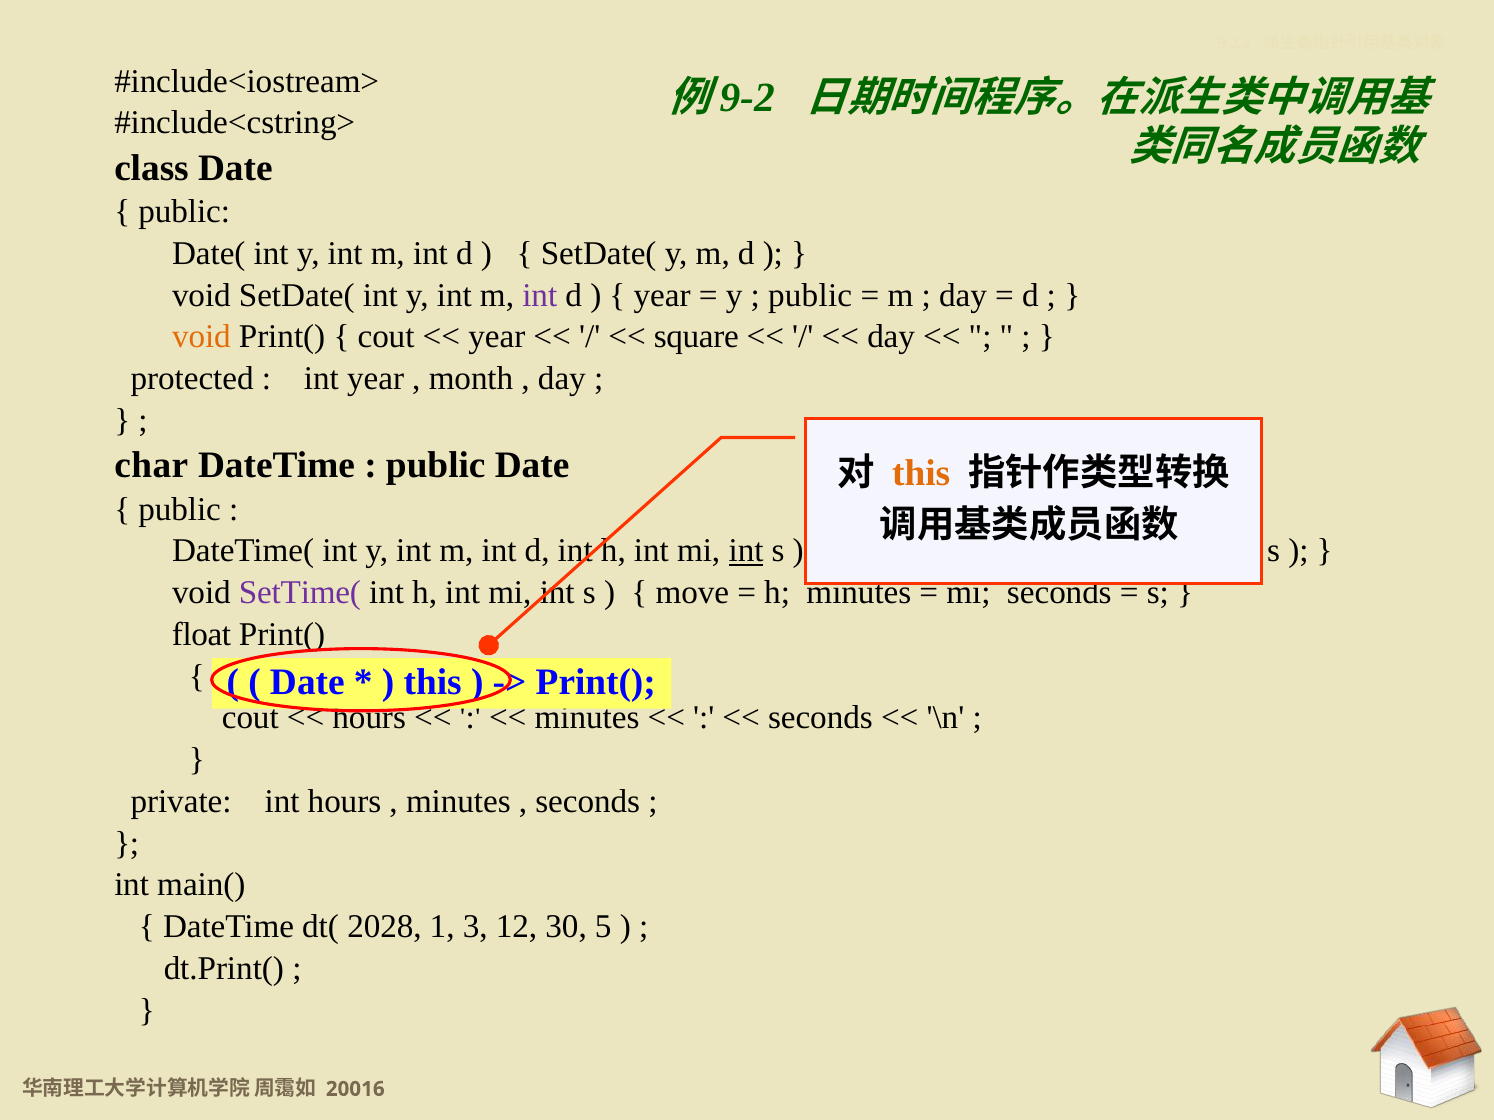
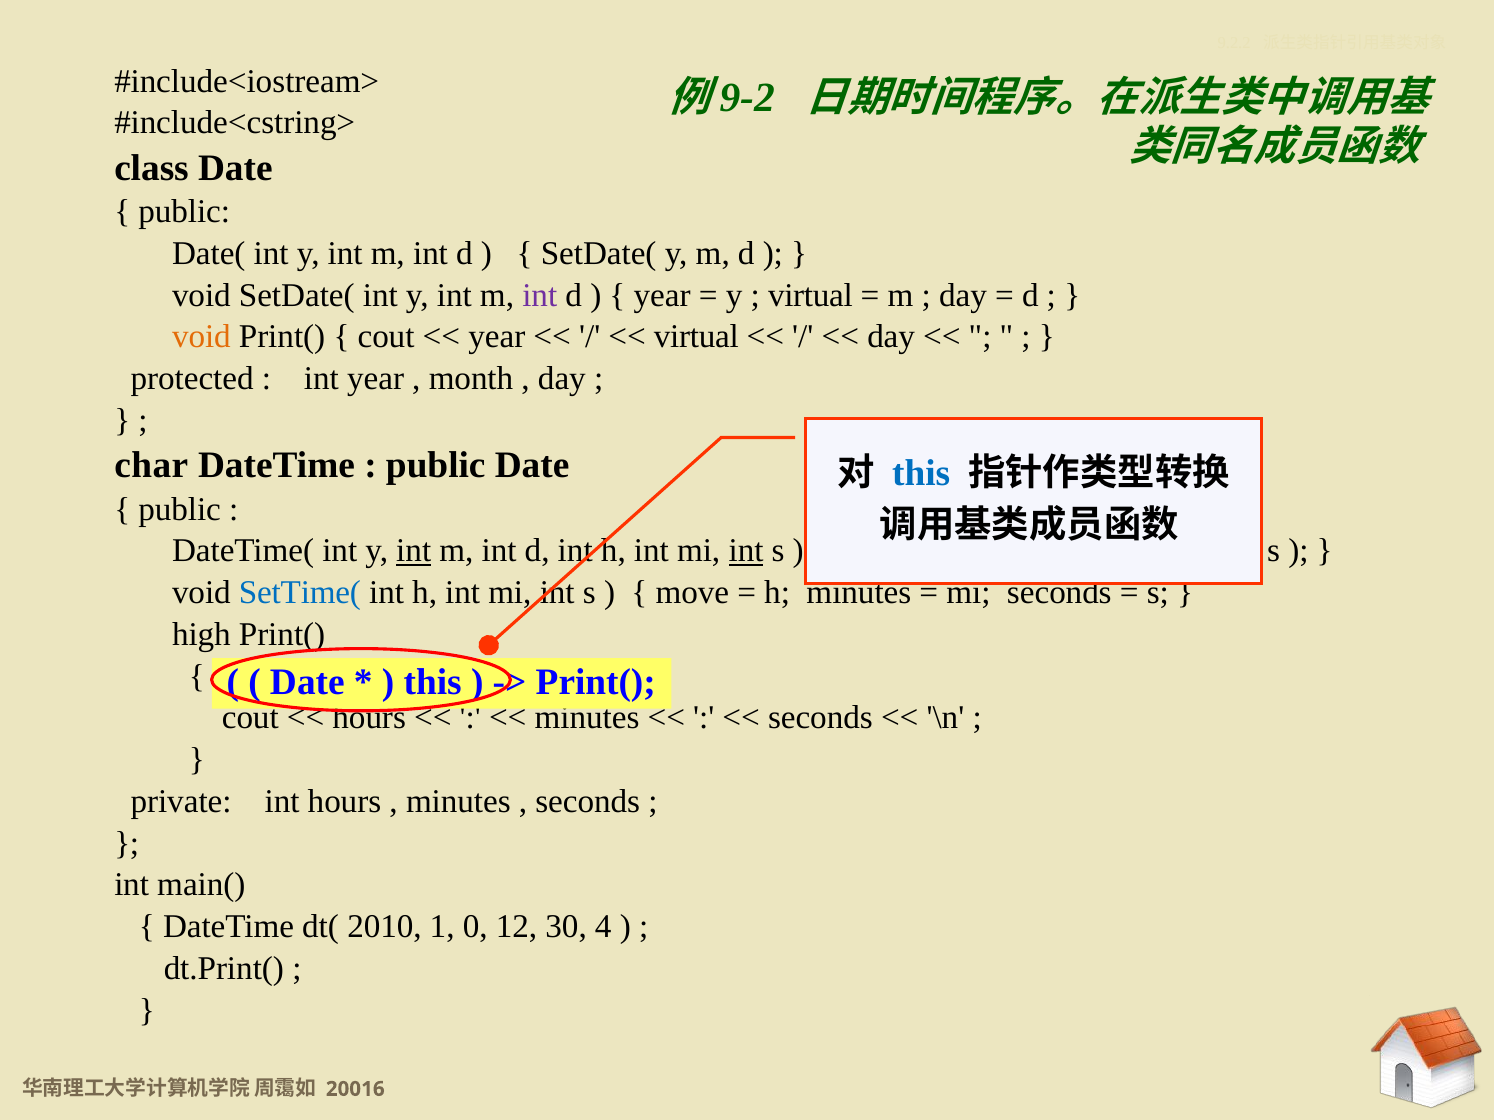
public at (810, 295): public -> virtual
square at (696, 337): square -> virtual
this at (921, 474) colour: orange -> blue
int at (414, 551) underline: none -> present
SetTime( at (300, 593) colour: purple -> blue
float: float -> high
2028: 2028 -> 2010
3: 3 -> 0
5: 5 -> 4
